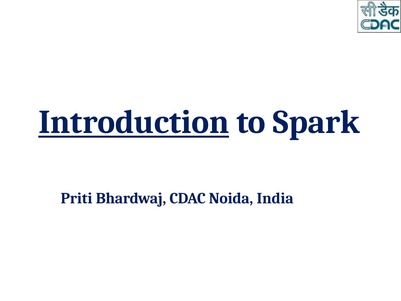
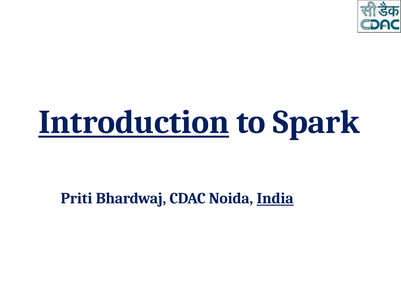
India underline: none -> present
